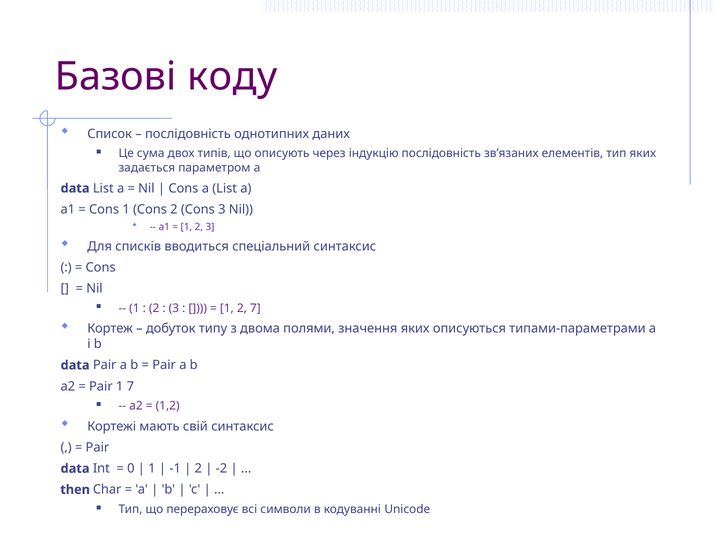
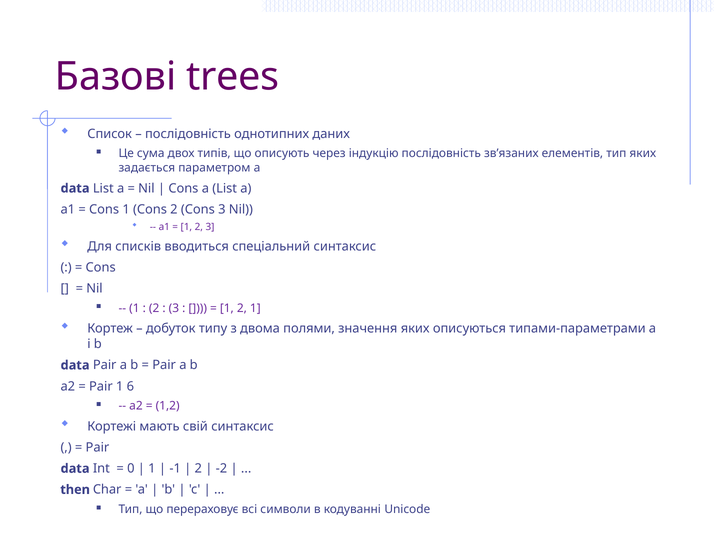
коду: коду -> trees
2 7: 7 -> 1
1 7: 7 -> 6
